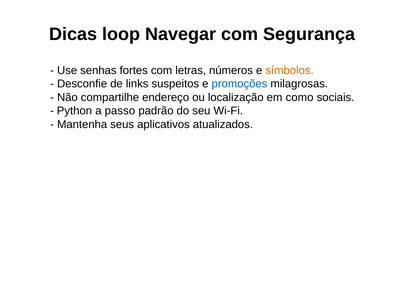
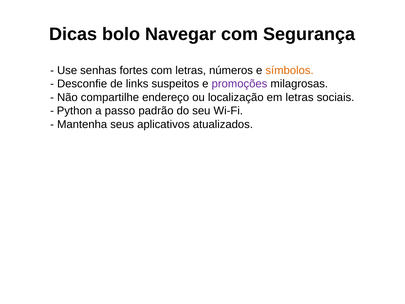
loop: loop -> bolo
promoções colour: blue -> purple
em como: como -> letras
